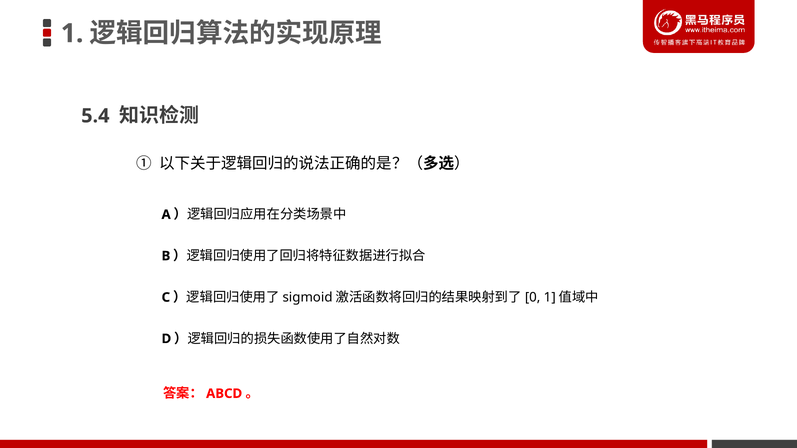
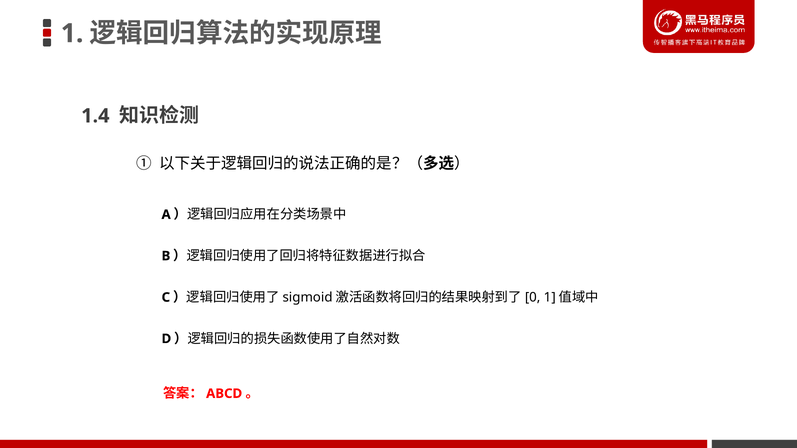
5.4: 5.4 -> 1.4
